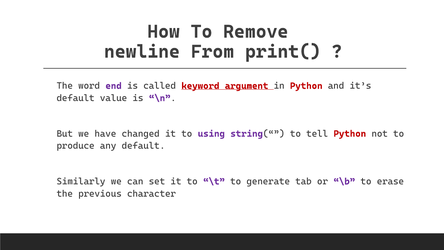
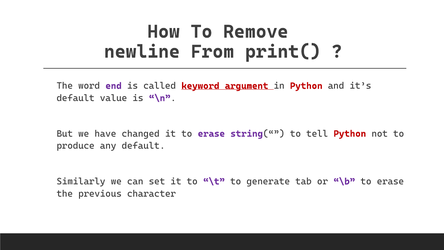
it to using: using -> erase
